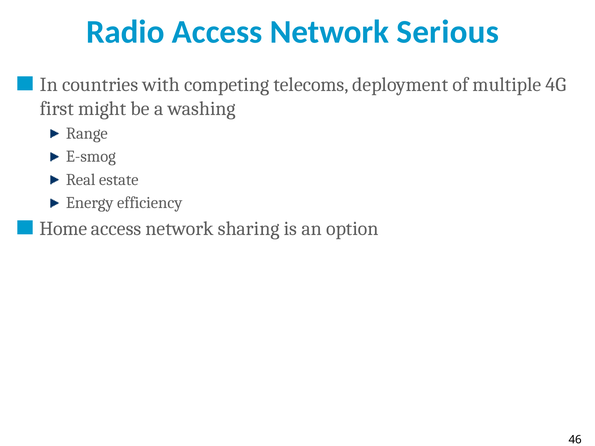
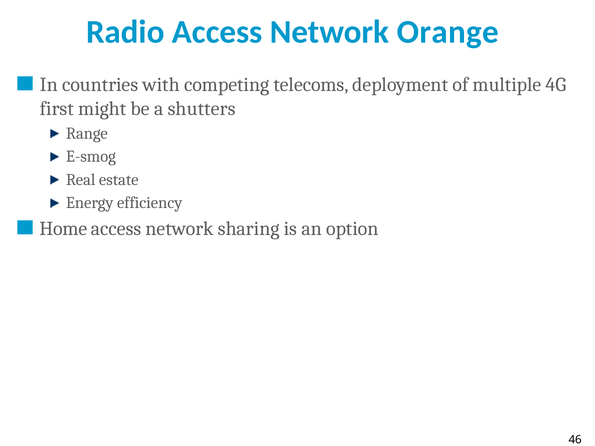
Serious: Serious -> Orange
washing: washing -> shutters
